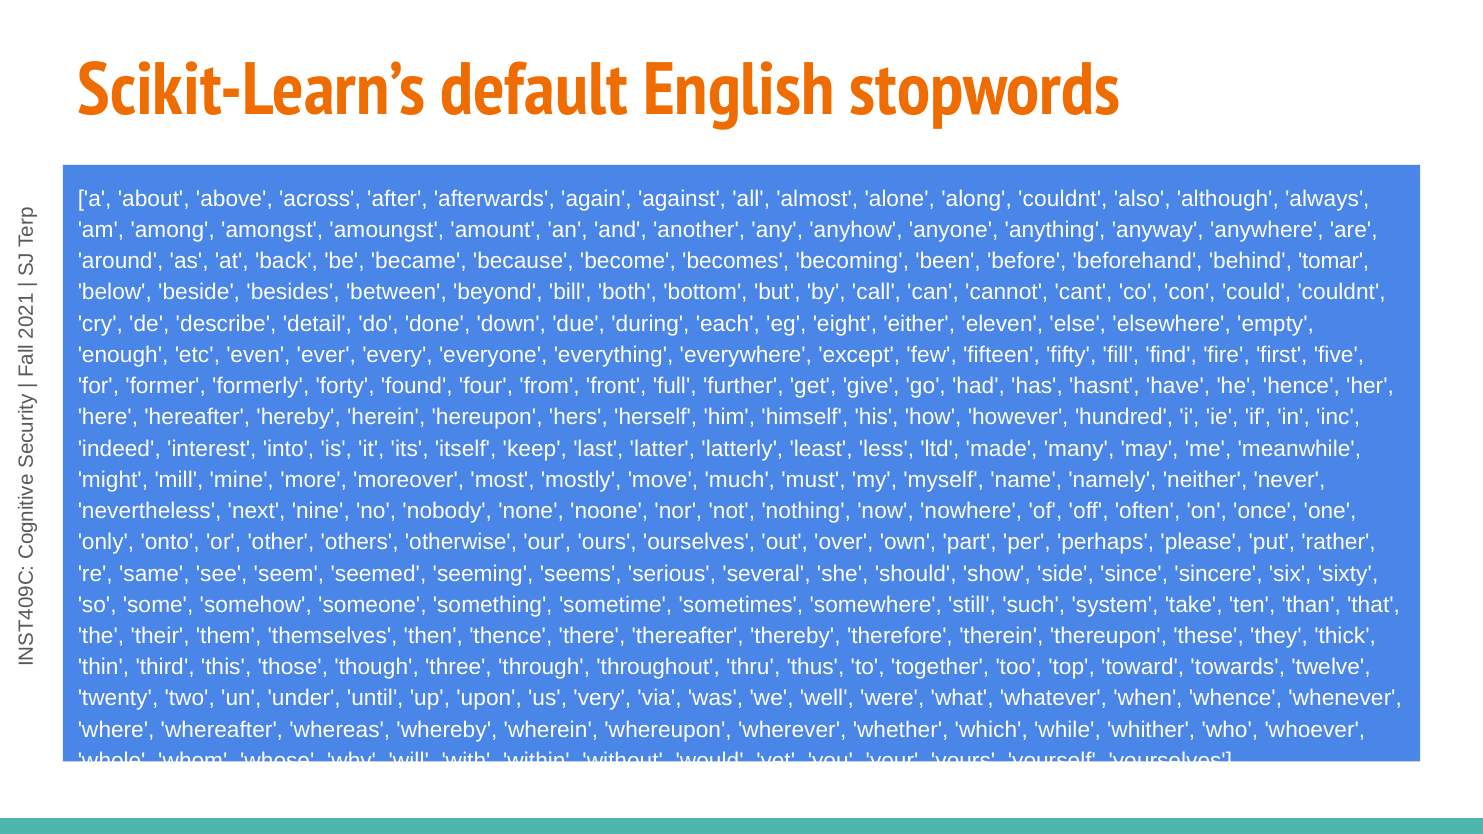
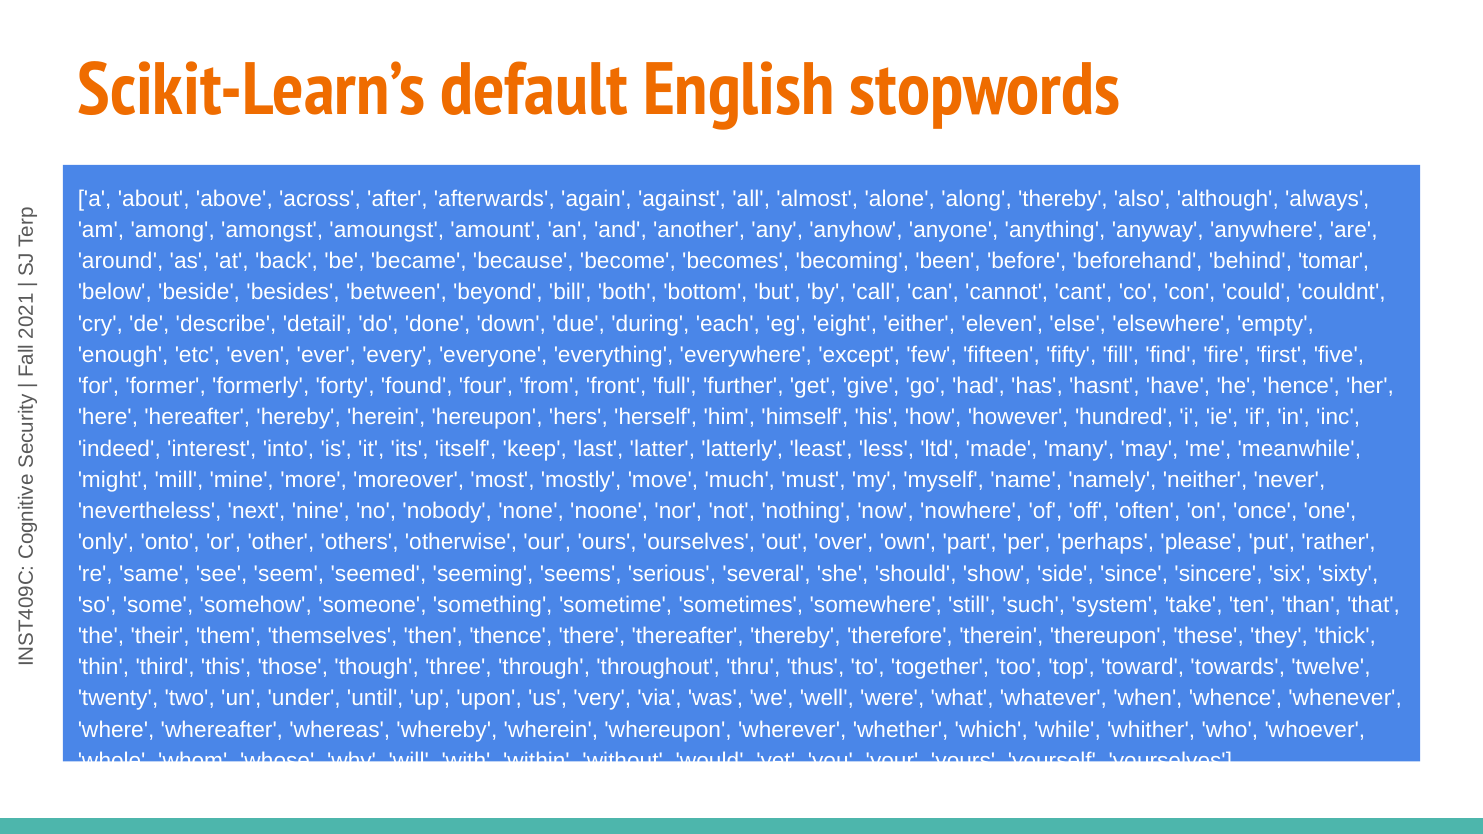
along couldnt: couldnt -> thereby
